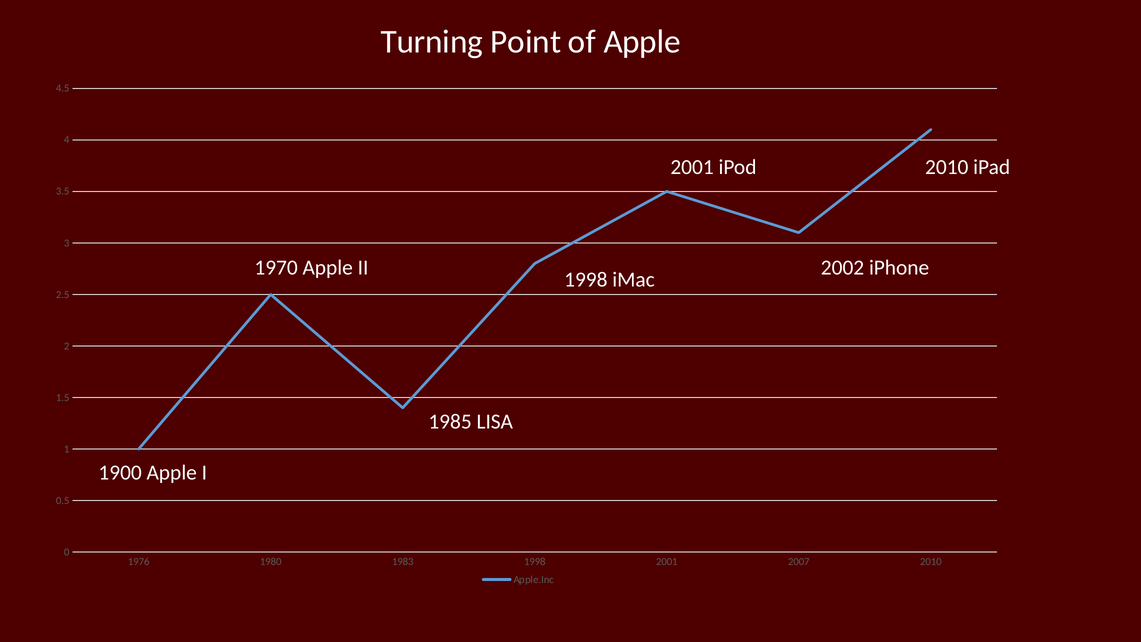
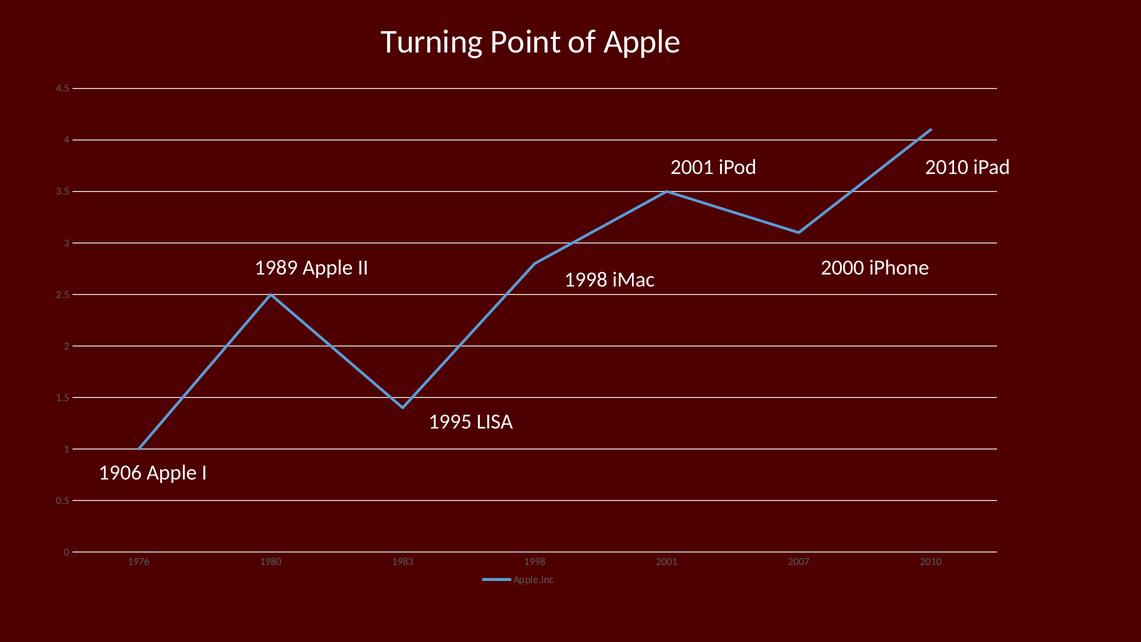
1970: 1970 -> 1989
2002: 2002 -> 2000
1985: 1985 -> 1995
1900: 1900 -> 1906
